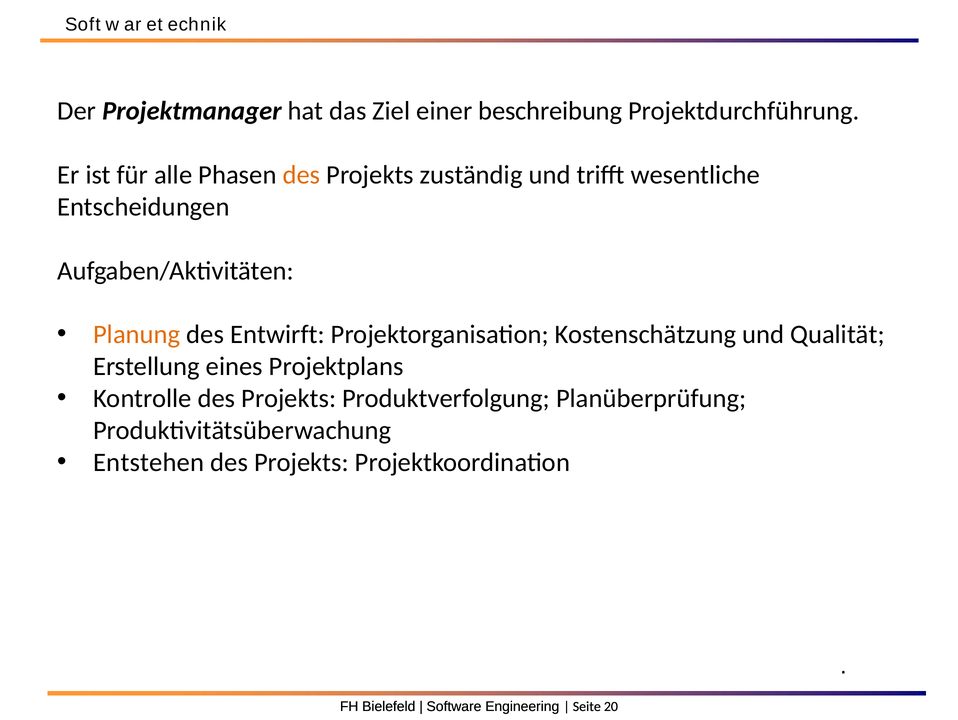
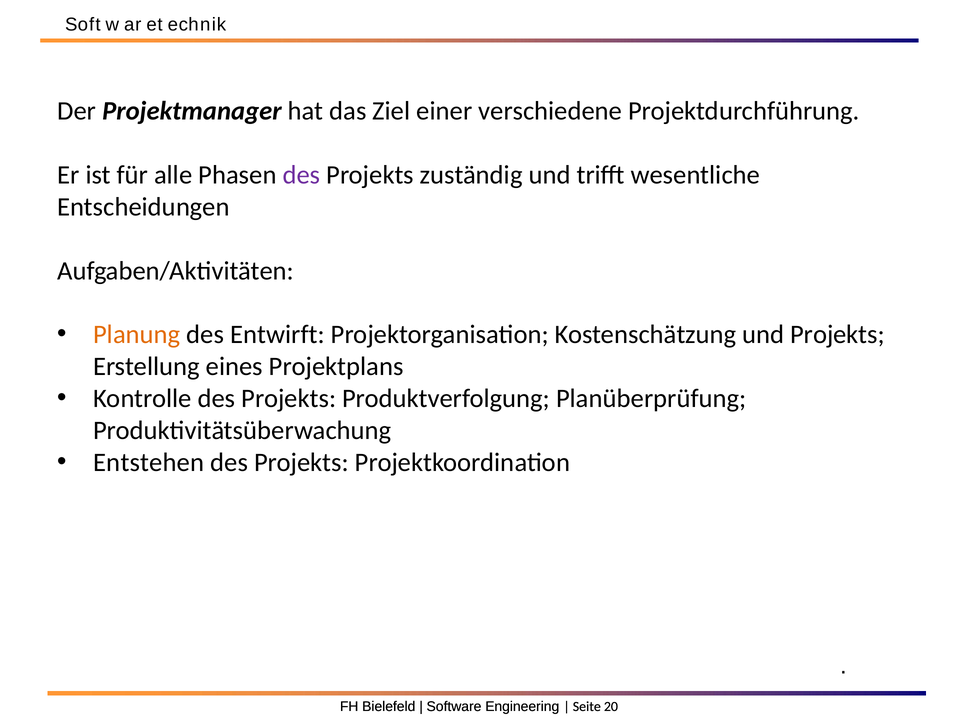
beschreibung: beschreibung -> verschiedene
des at (301, 175) colour: orange -> purple
und Qualität: Qualität -> Projekts
